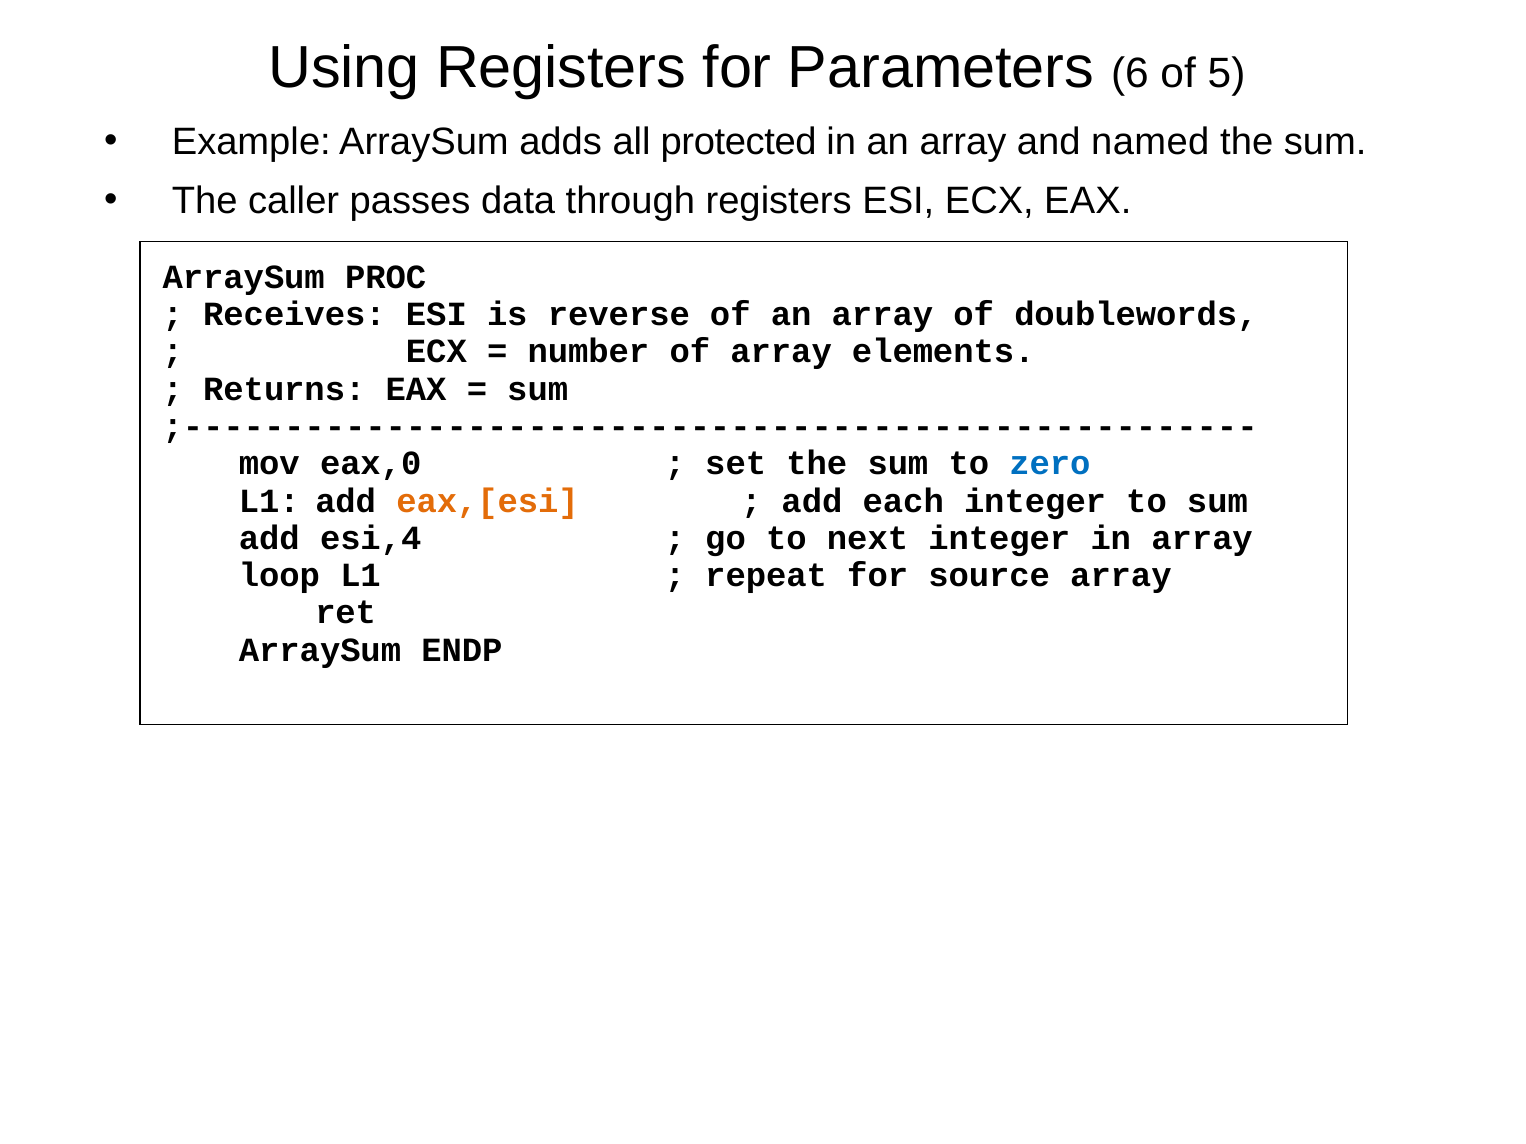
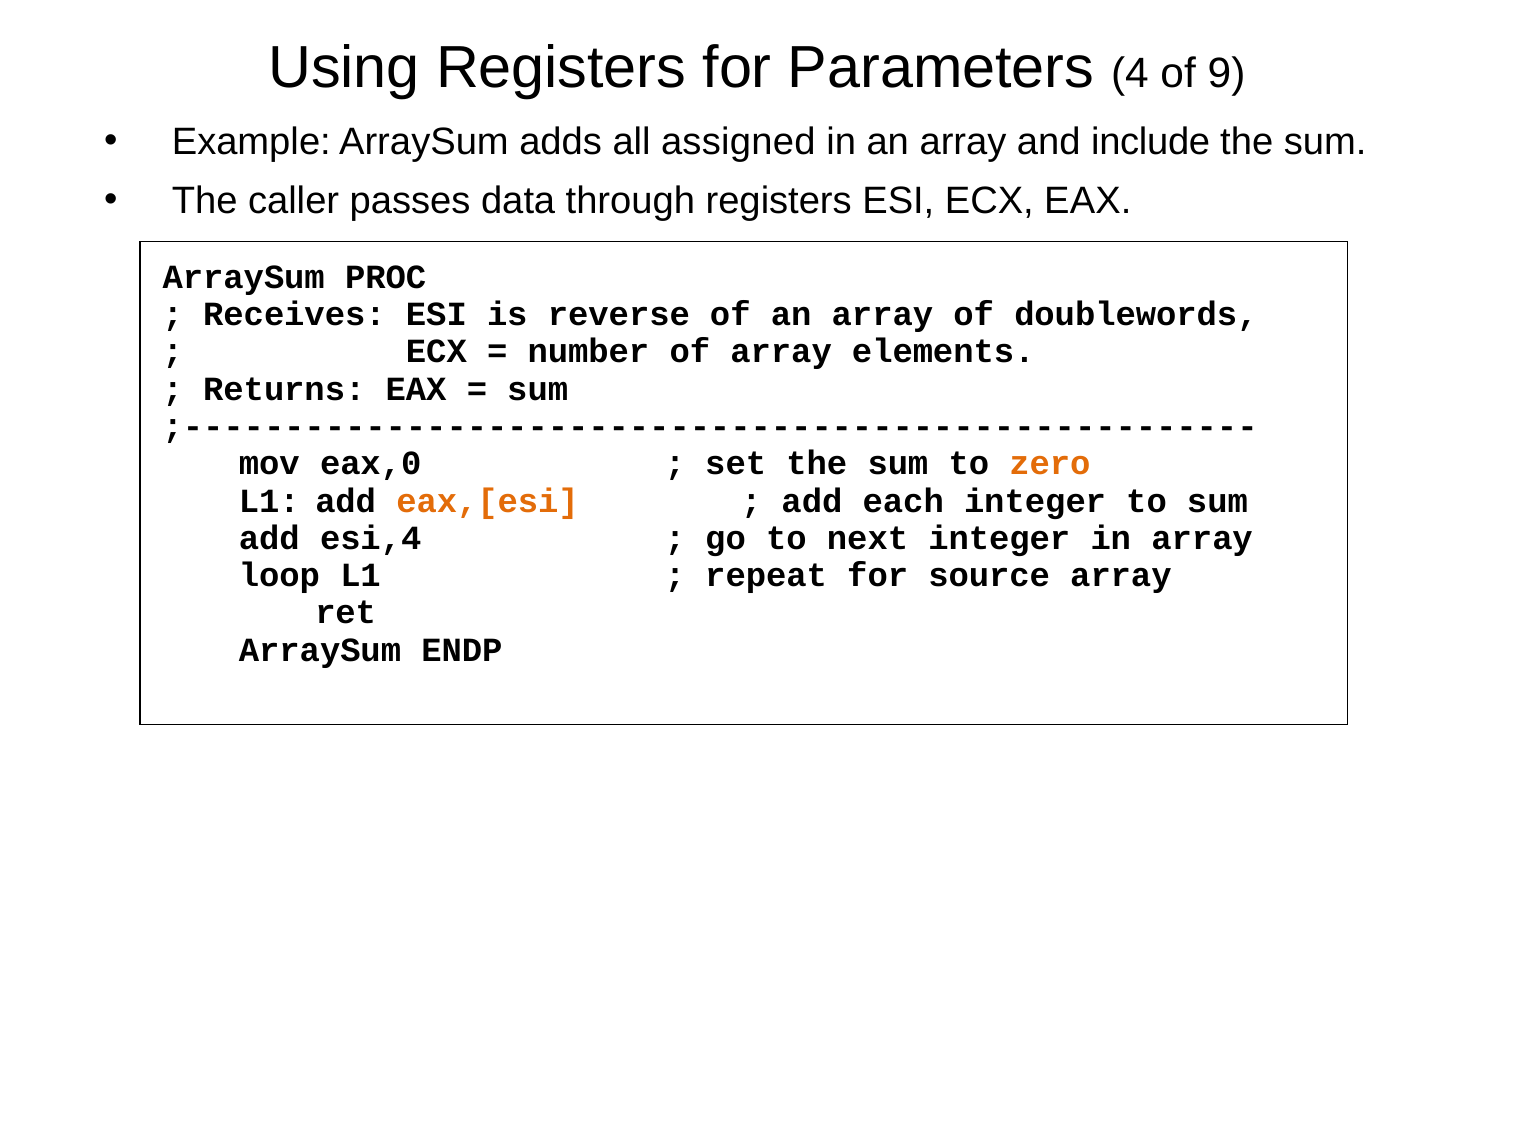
6: 6 -> 4
5: 5 -> 9
protected: protected -> assigned
named: named -> include
zero colour: blue -> orange
